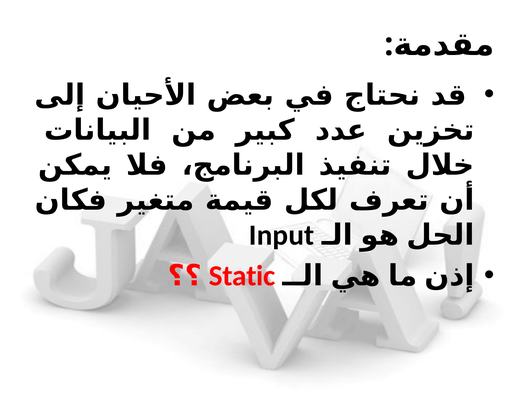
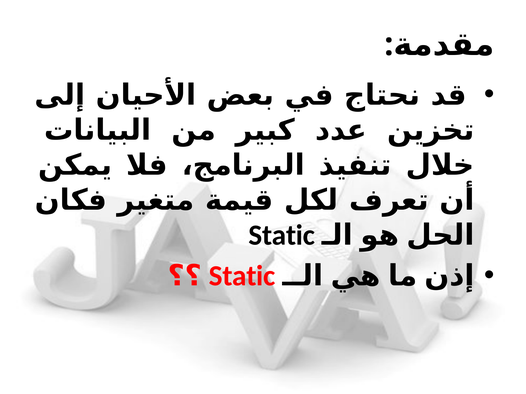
Input at (282, 235): Input -> Static
